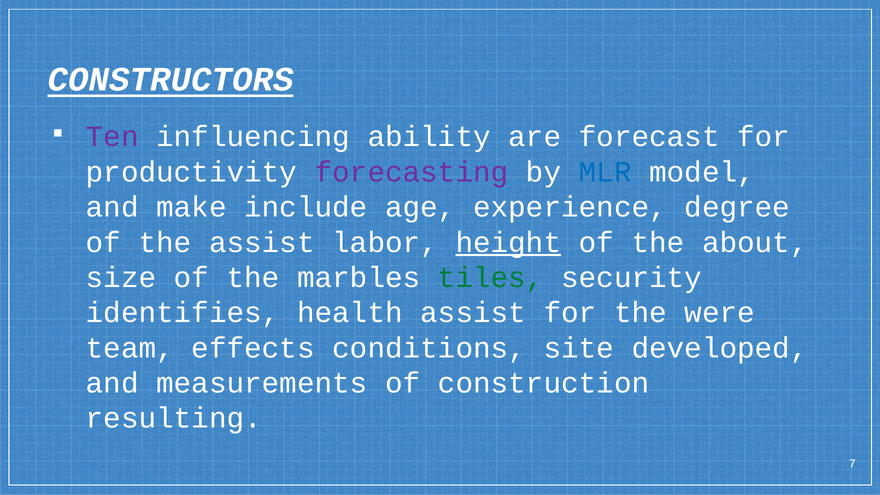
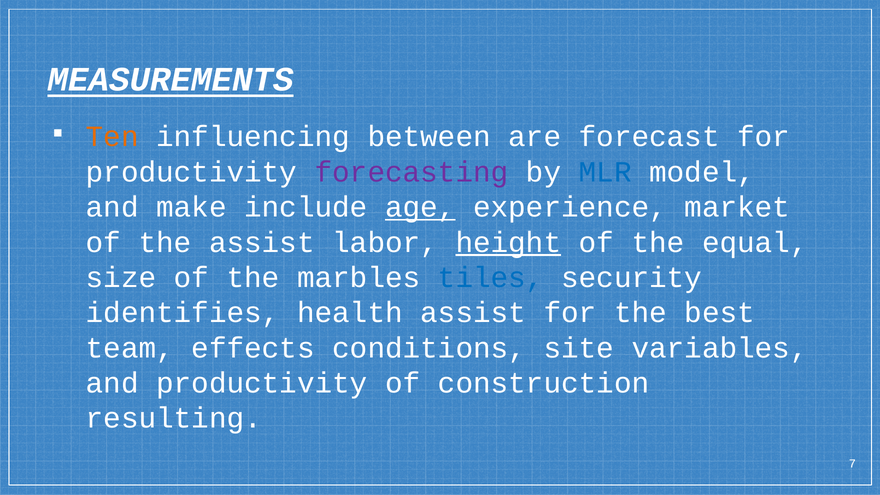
CONSTRUCTORS: CONSTRUCTORS -> MEASUREMENTS
Ten colour: purple -> orange
ability: ability -> between
age underline: none -> present
degree: degree -> market
about: about -> equal
tiles colour: green -> blue
were: were -> best
developed: developed -> variables
and measurements: measurements -> productivity
